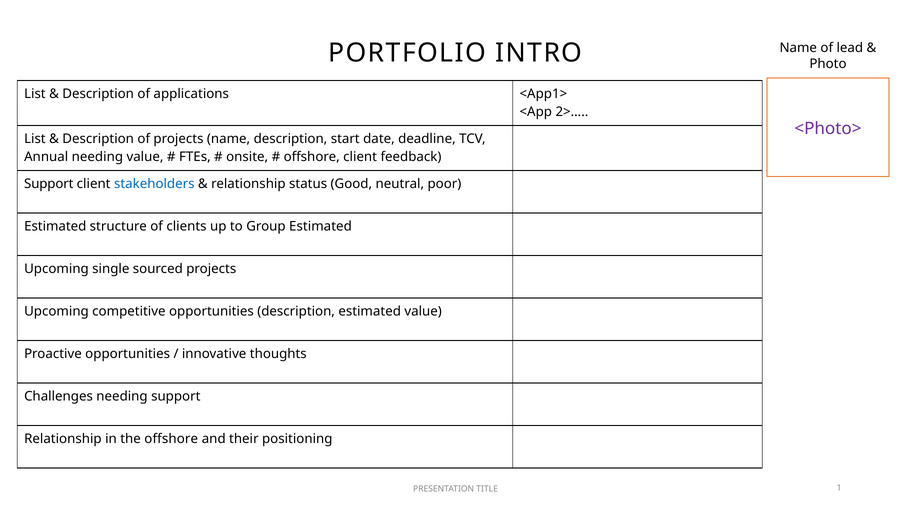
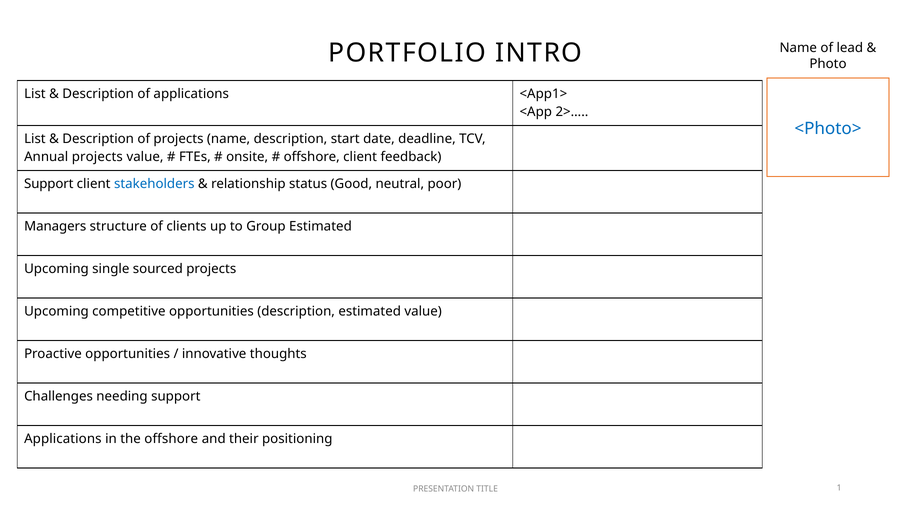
<Photo> colour: purple -> blue
Annual needing: needing -> projects
Estimated at (55, 226): Estimated -> Managers
Relationship at (63, 439): Relationship -> Applications
